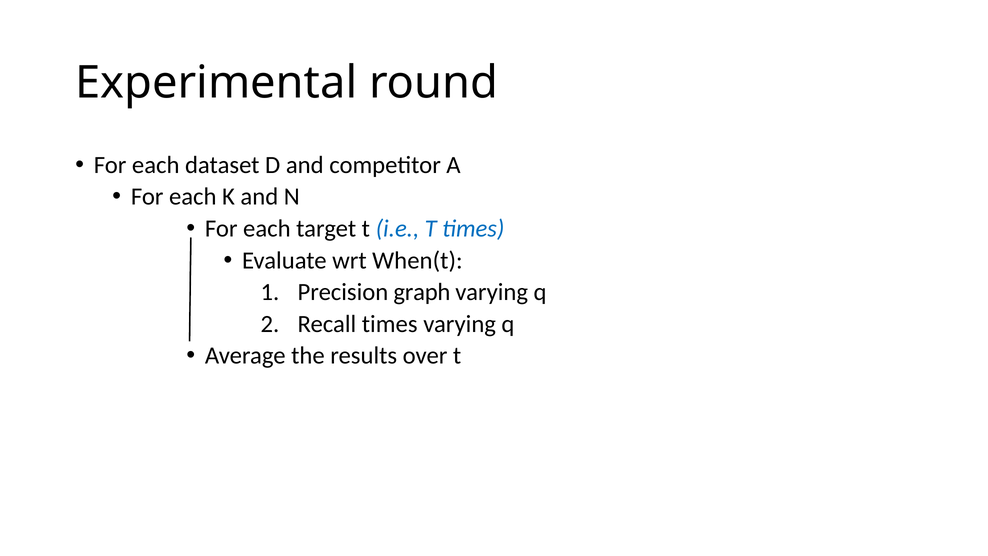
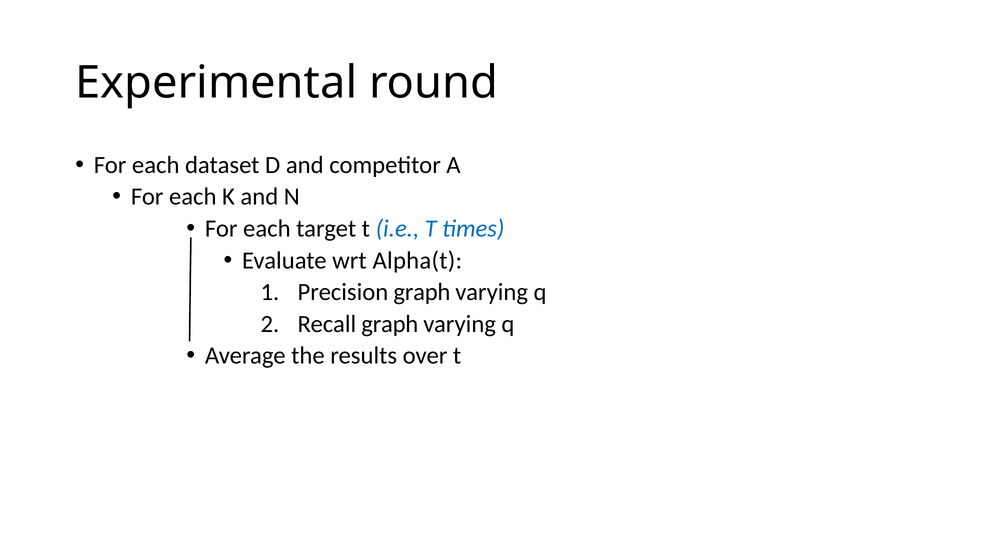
When(t: When(t -> Alpha(t
Recall times: times -> graph
